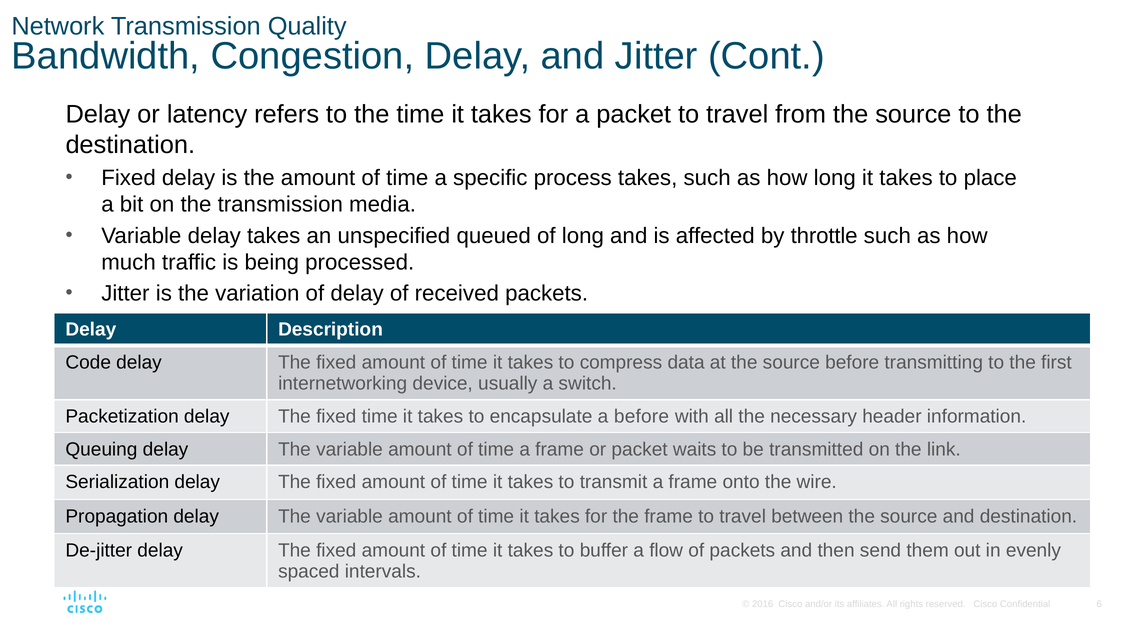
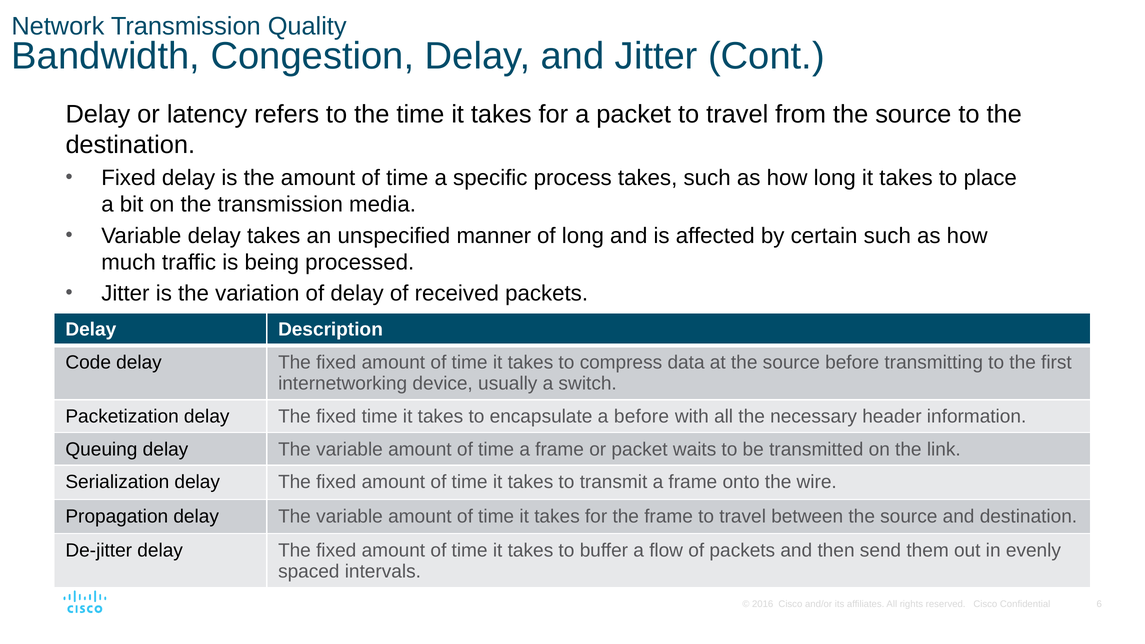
queued: queued -> manner
throttle: throttle -> certain
